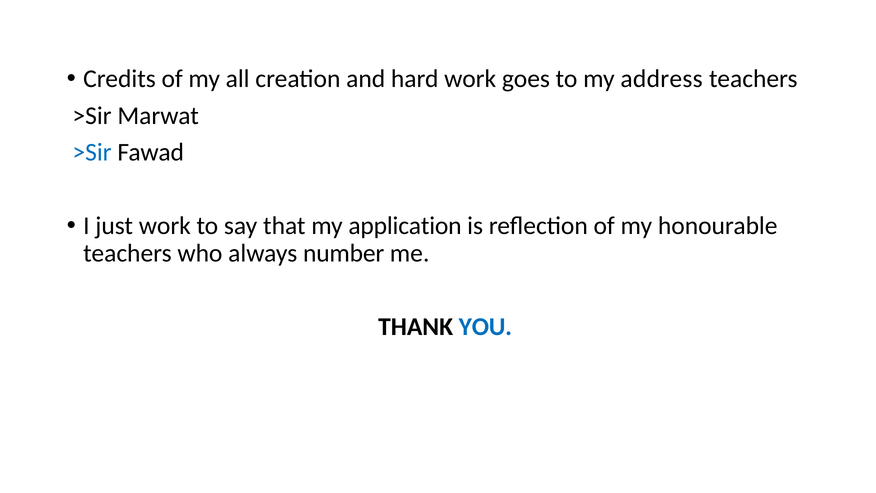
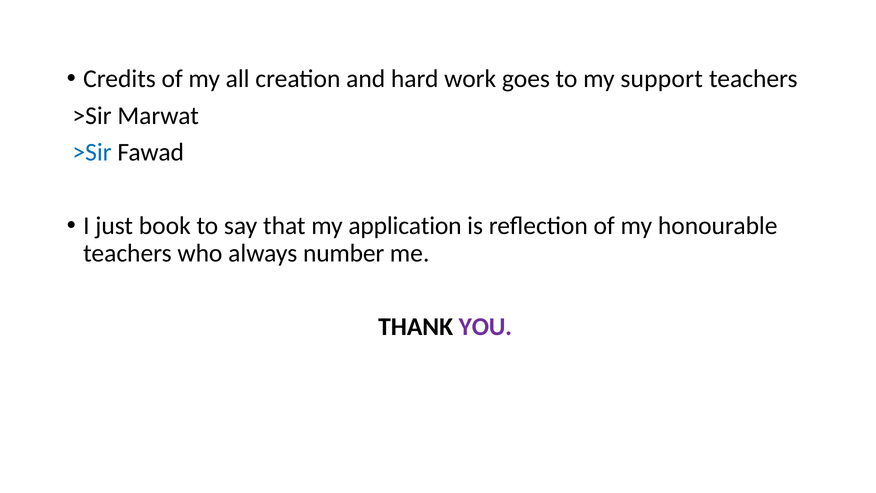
address: address -> support
just work: work -> book
YOU colour: blue -> purple
